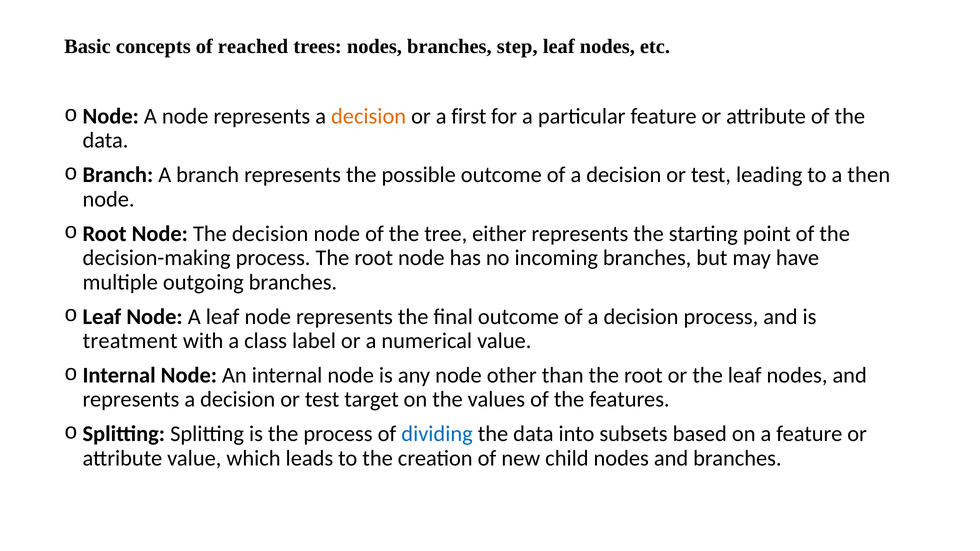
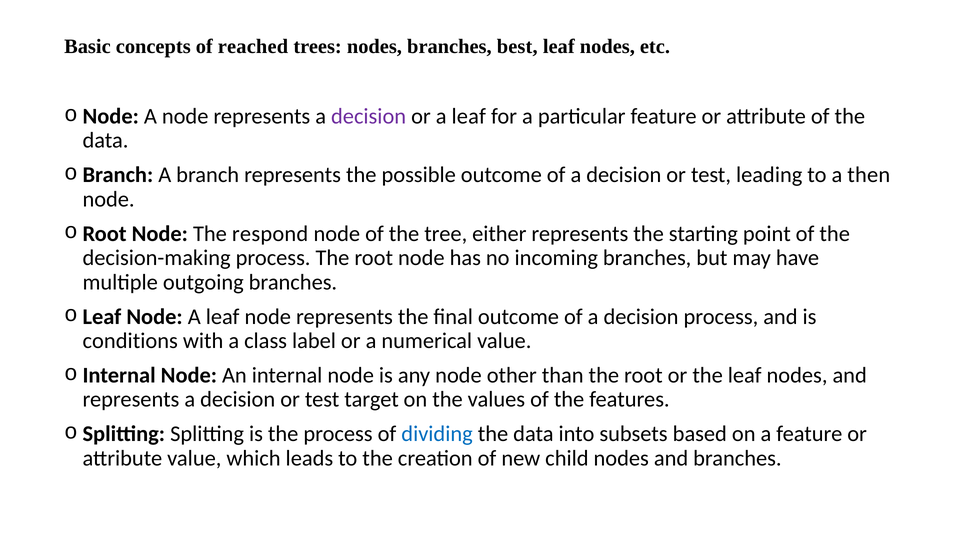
step: step -> best
decision at (369, 116) colour: orange -> purple
or a first: first -> leaf
The decision: decision -> respond
treatment: treatment -> conditions
